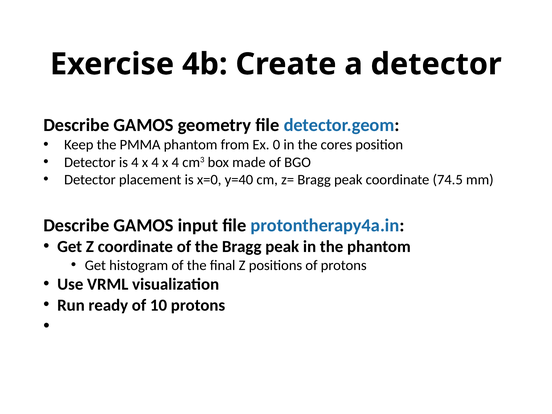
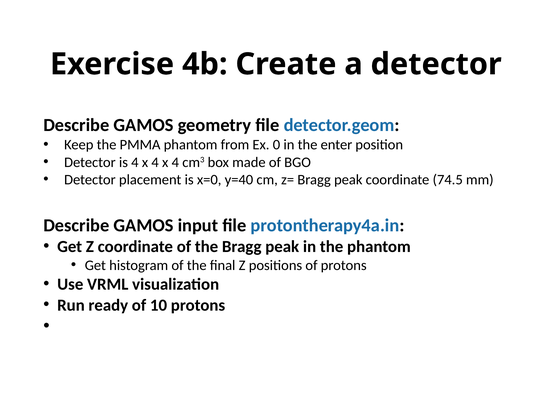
cores: cores -> enter
